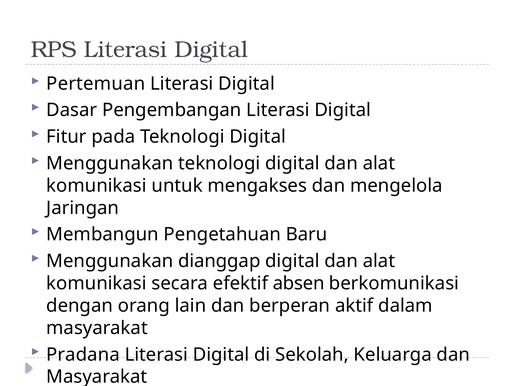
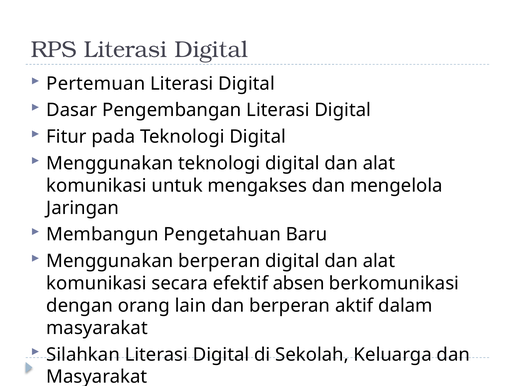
Menggunakan dianggap: dianggap -> berperan
Pradana: Pradana -> Silahkan
